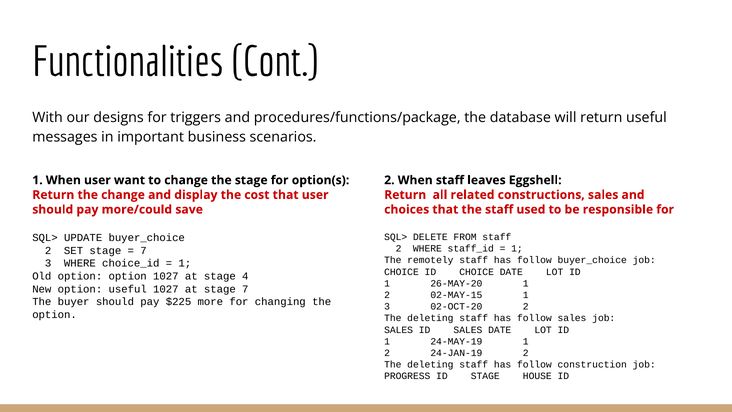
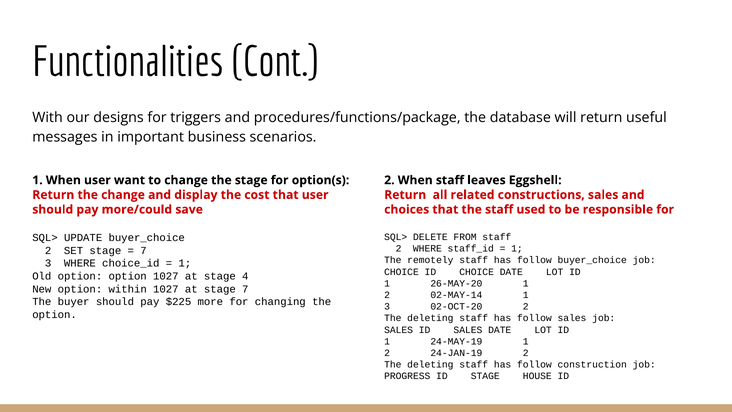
option useful: useful -> within
02-MAY-15: 02-MAY-15 -> 02-MAY-14
